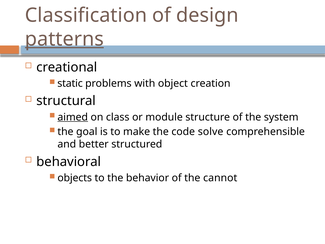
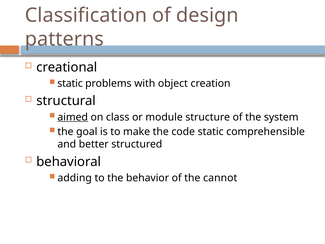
patterns underline: present -> none
code solve: solve -> static
objects: objects -> adding
